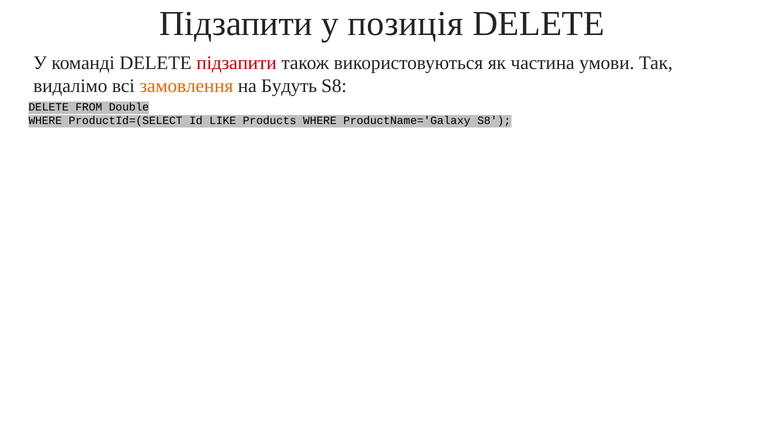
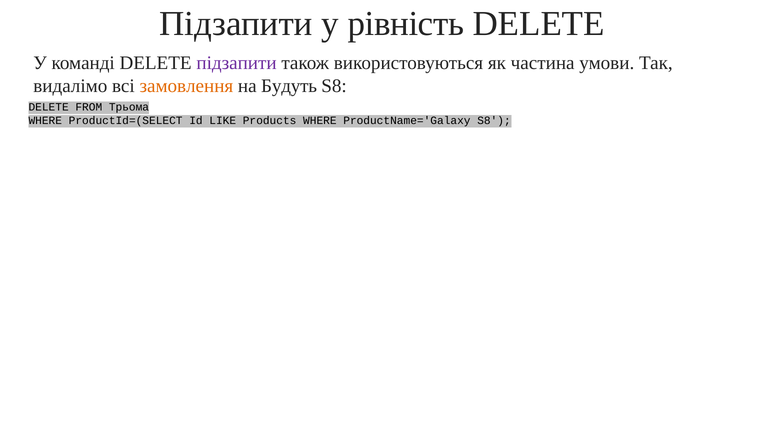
позиція: позиція -> рівність
підзапити at (237, 63) colour: red -> purple
Double: Double -> Трьома
